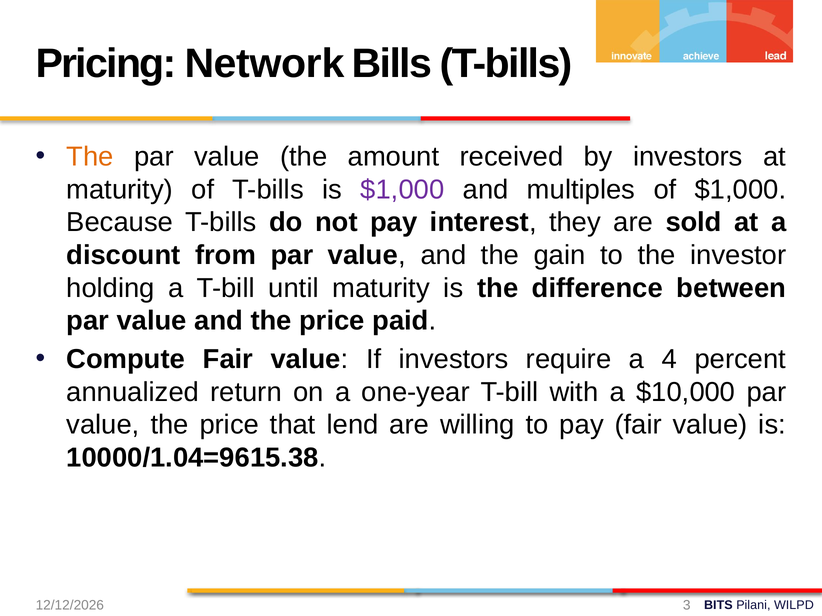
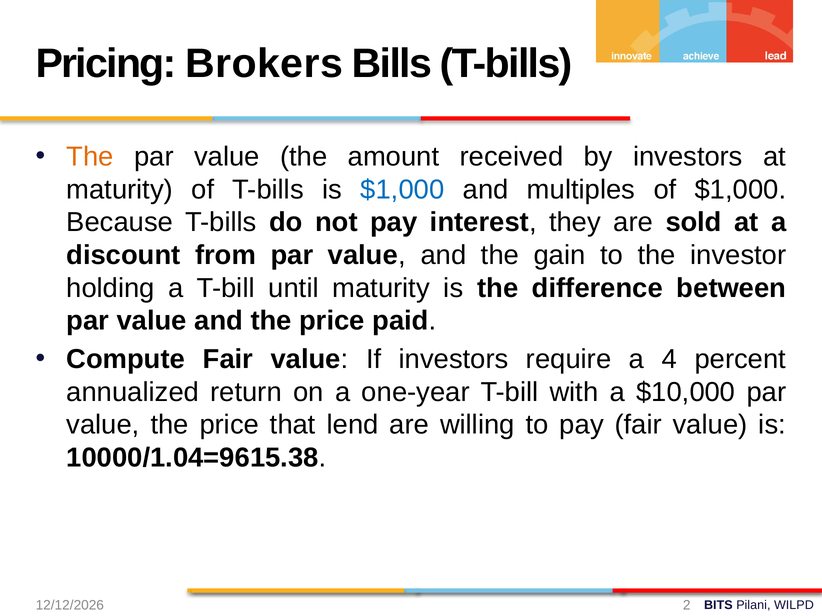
Network: Network -> Brokers
$1,000 at (402, 190) colour: purple -> blue
3: 3 -> 2
